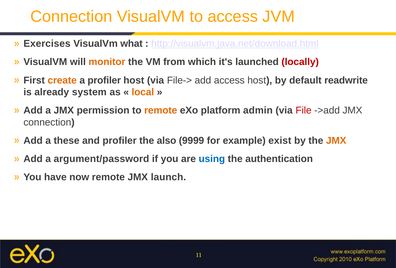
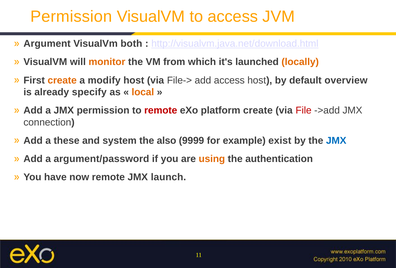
Connection at (71, 17): Connection -> Permission
Exercises: Exercises -> Argument
what: what -> both
locally colour: red -> orange
a profiler: profiler -> modify
readwrite: readwrite -> overview
system: system -> specify
remote at (161, 111) colour: orange -> red
platform admin: admin -> create
and profiler: profiler -> system
JMX at (336, 141) colour: orange -> blue
using colour: blue -> orange
